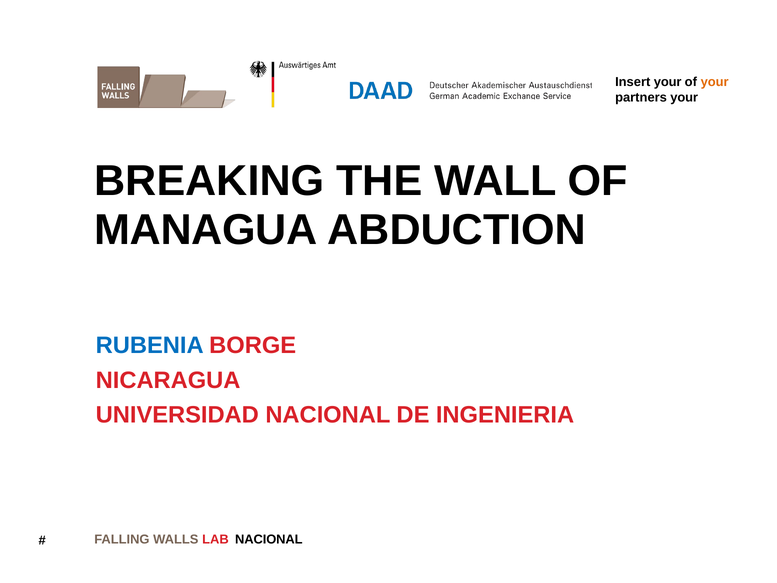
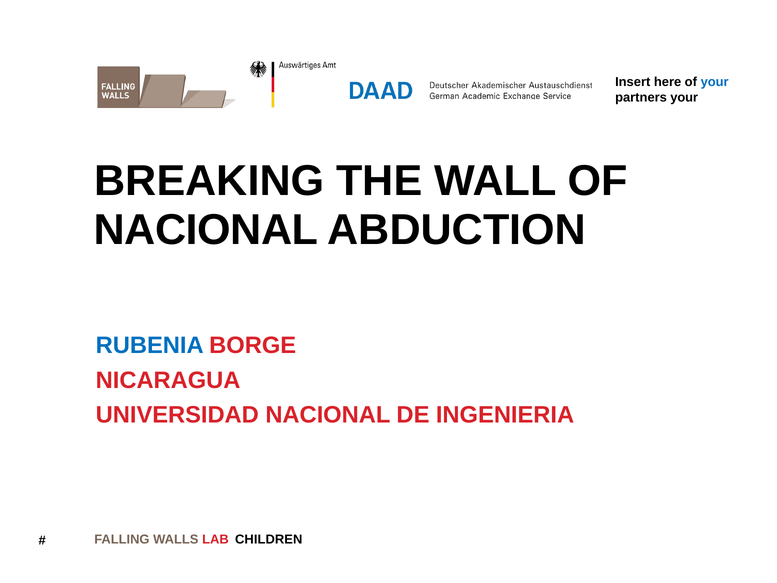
Insert your: your -> here
your at (715, 82) colour: orange -> blue
MANAGUA at (206, 230): MANAGUA -> NACIONAL
NACIONAL at (269, 539): NACIONAL -> CHILDREN
